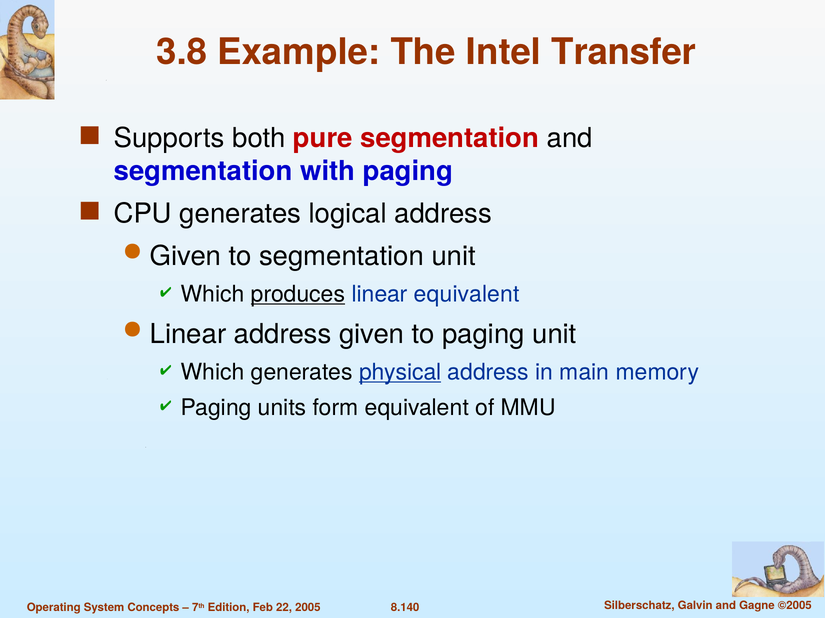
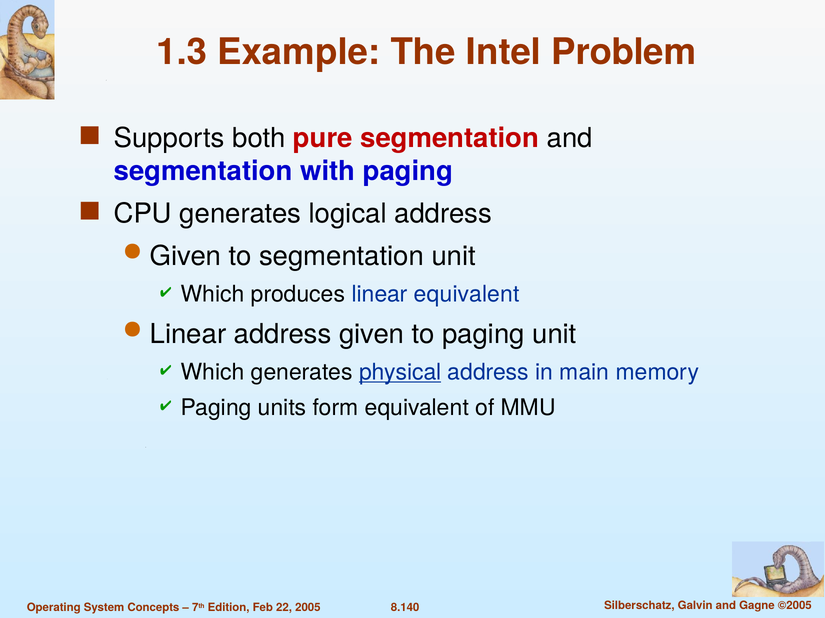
3.8: 3.8 -> 1.3
Transfer: Transfer -> Problem
produces underline: present -> none
